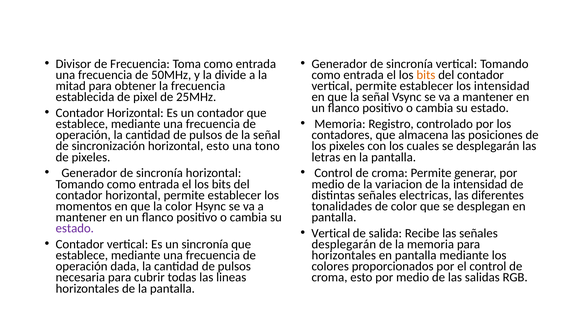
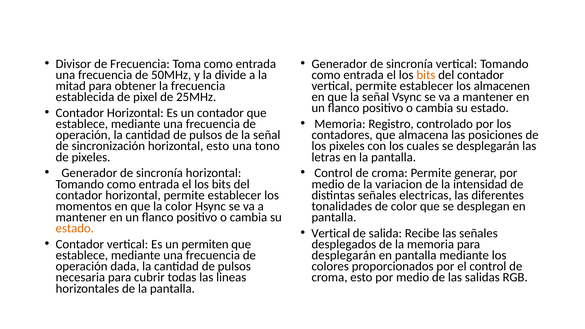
los intensidad: intensidad -> almacenen
estado at (75, 228) colour: purple -> orange
un sincronía: sincronía -> permiten
desplegarán at (344, 244): desplegarán -> desplegados
horizontales at (344, 255): horizontales -> desplegarán
